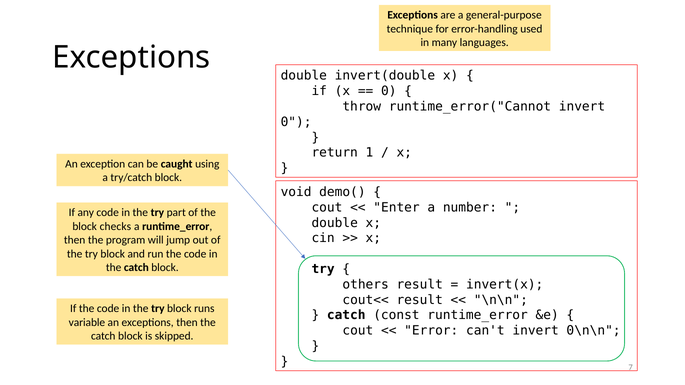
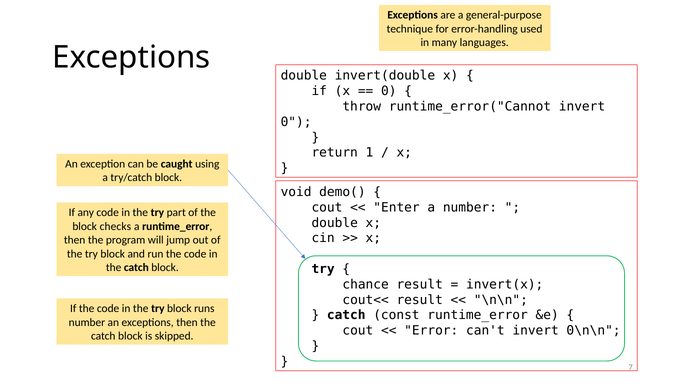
others: others -> chance
variable at (87, 323): variable -> number
